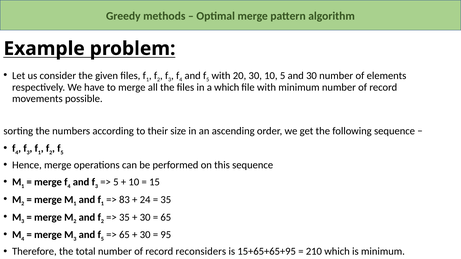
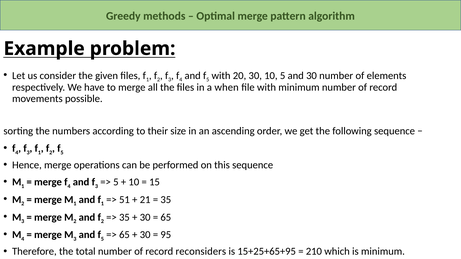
a which: which -> when
83: 83 -> 51
24: 24 -> 21
15+65+65+95: 15+65+65+95 -> 15+25+65+95
